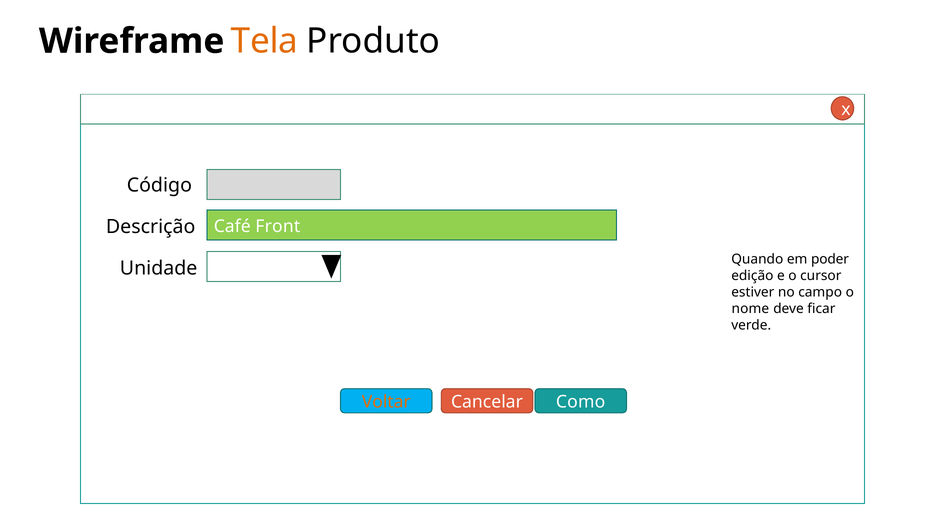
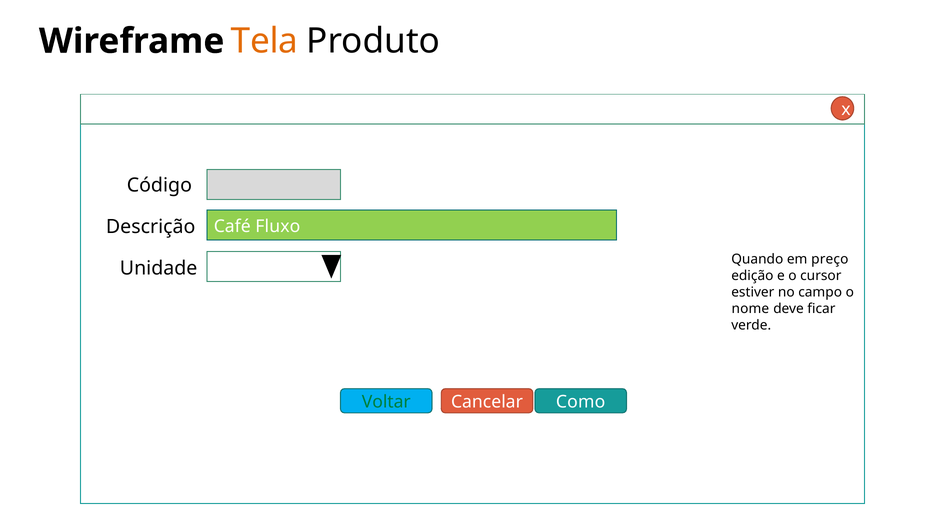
Front: Front -> Fluxo
poder: poder -> preço
Voltar colour: orange -> green
